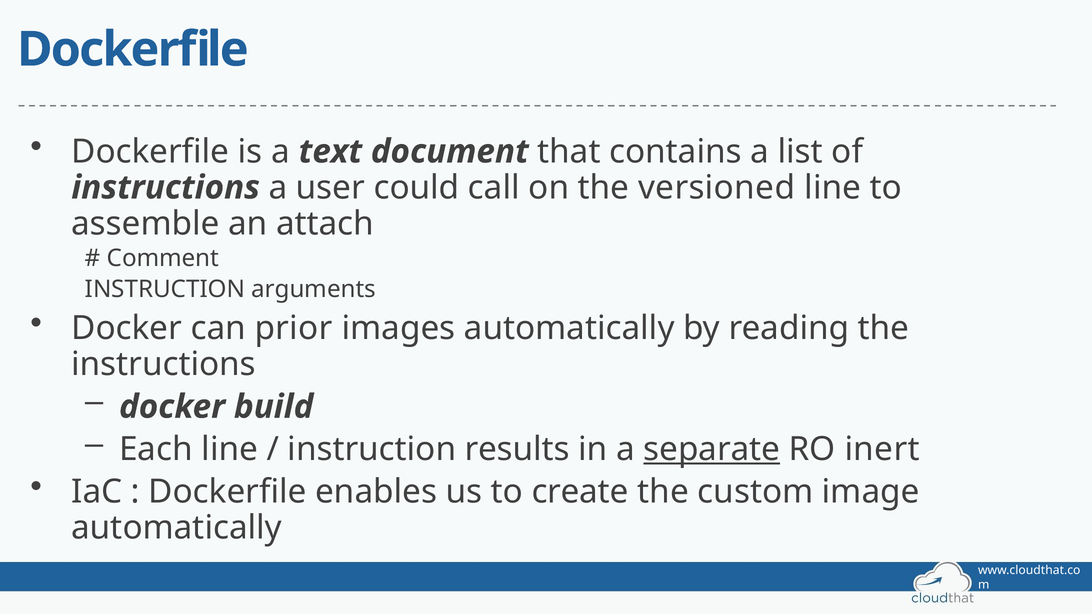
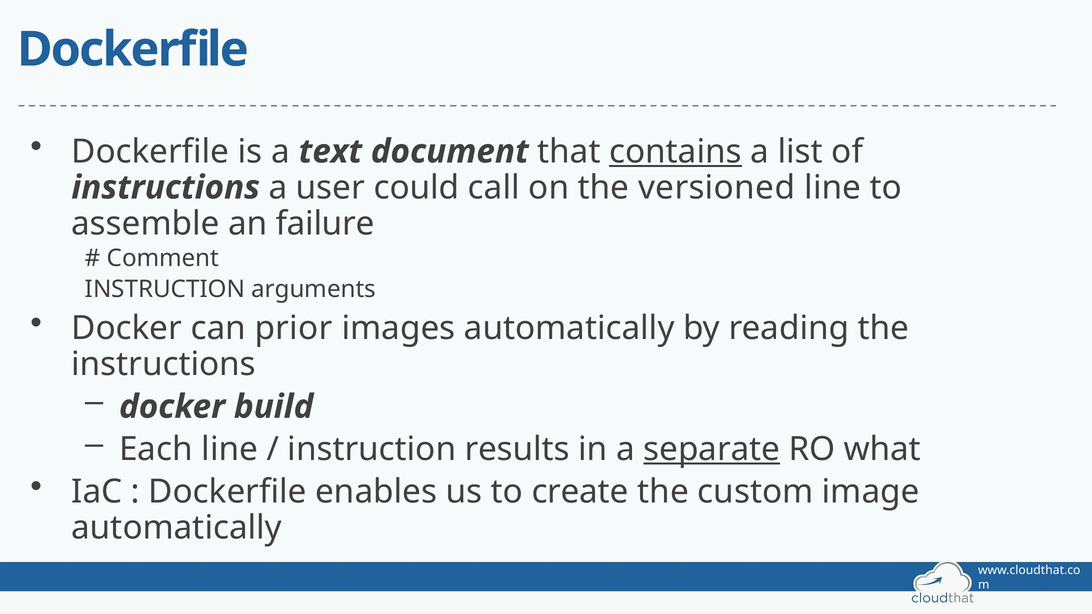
contains underline: none -> present
attach: attach -> failure
inert: inert -> what
